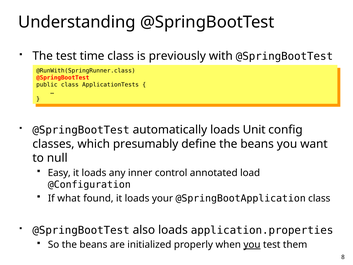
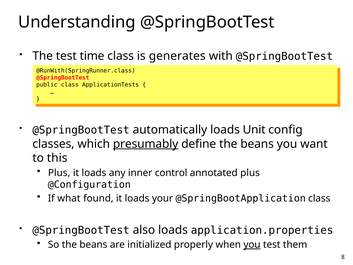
previously: previously -> generates
presumably underline: none -> present
null: null -> this
Easy at (59, 173): Easy -> Plus
annotated load: load -> plus
